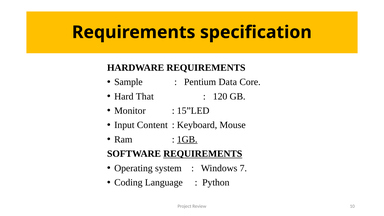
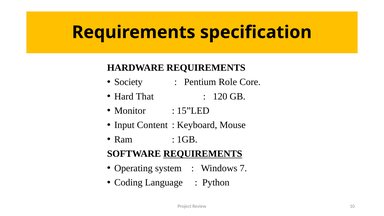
Sample: Sample -> Society
Data: Data -> Role
1GB underline: present -> none
